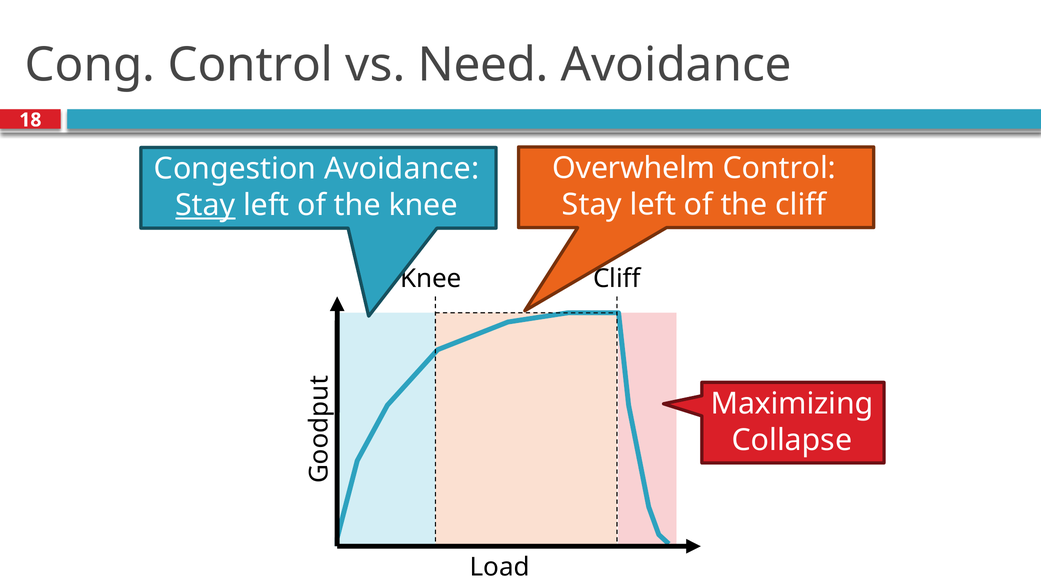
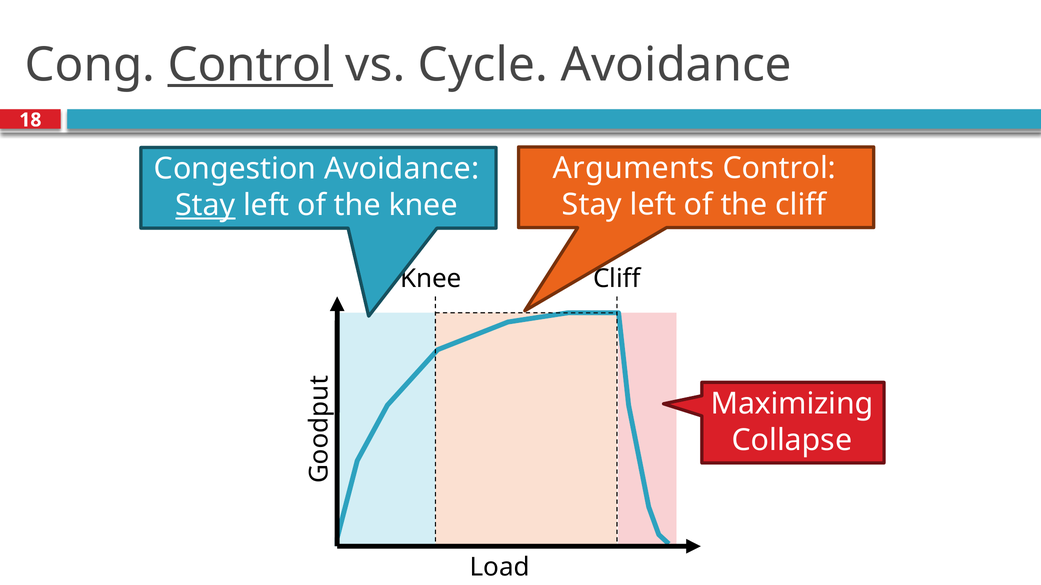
Control at (250, 65) underline: none -> present
Need: Need -> Cycle
Overwhelm: Overwhelm -> Arguments
